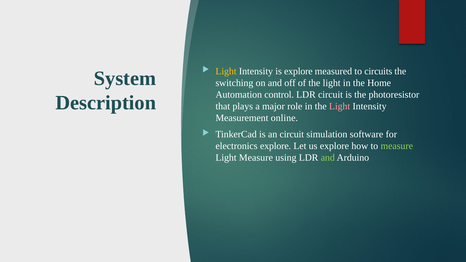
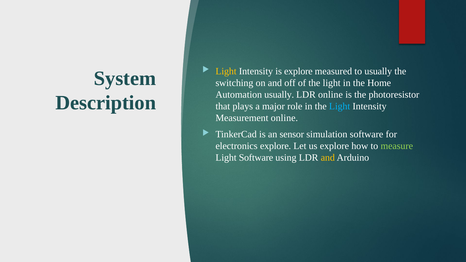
to circuits: circuits -> usually
Automation control: control -> usually
LDR circuit: circuit -> online
Light at (340, 106) colour: pink -> light blue
an circuit: circuit -> sensor
Light Measure: Measure -> Software
and at (328, 158) colour: light green -> yellow
